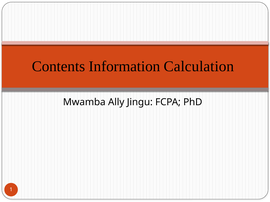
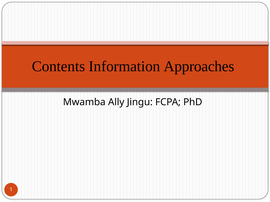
Calculation: Calculation -> Approaches
